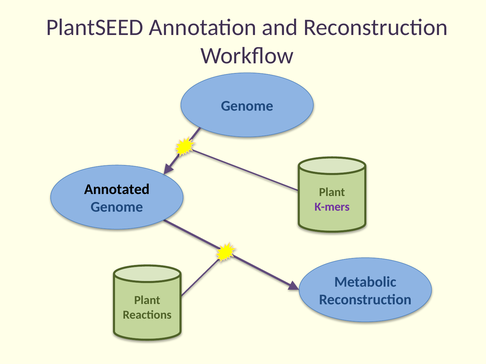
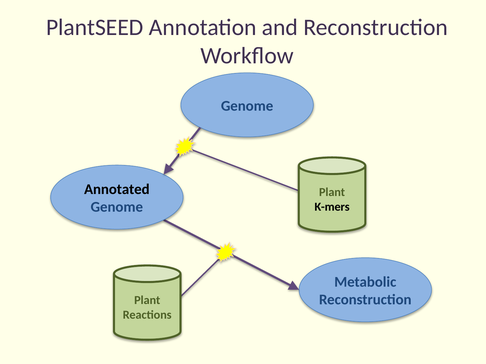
K-mers colour: purple -> black
